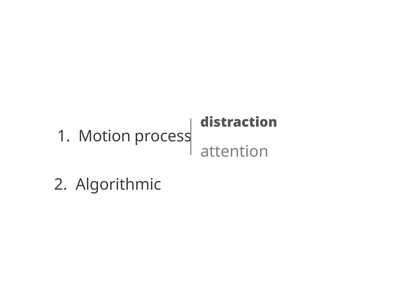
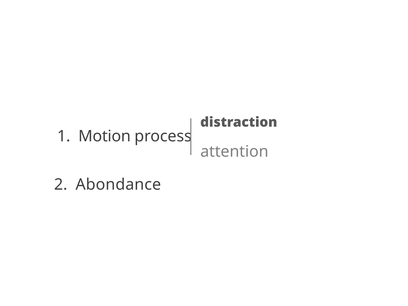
Algorithmic: Algorithmic -> Abondance
